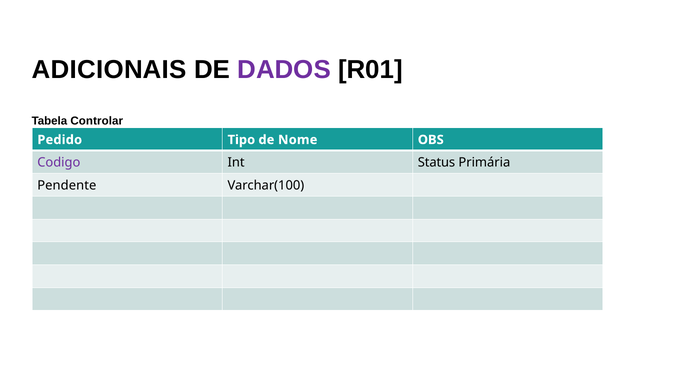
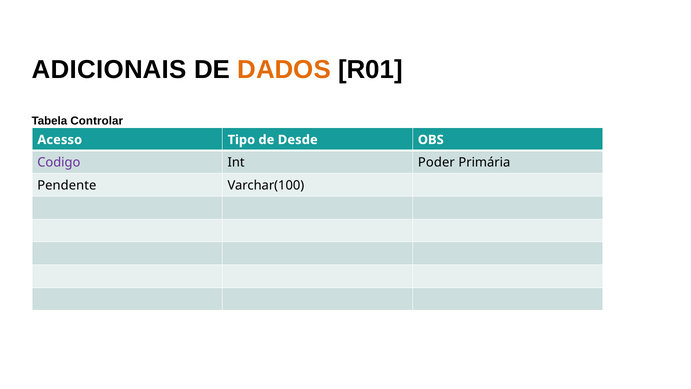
DADOS colour: purple -> orange
Pedido: Pedido -> Acesso
Nome: Nome -> Desde
Status: Status -> Poder
